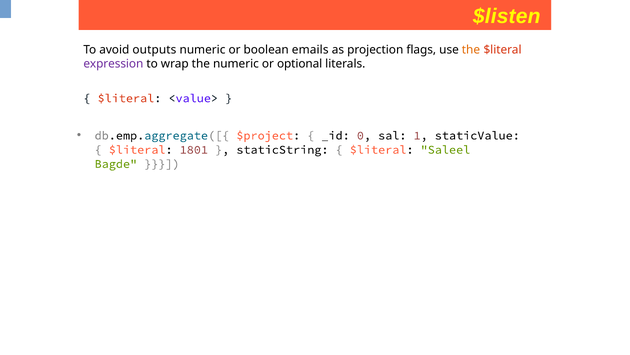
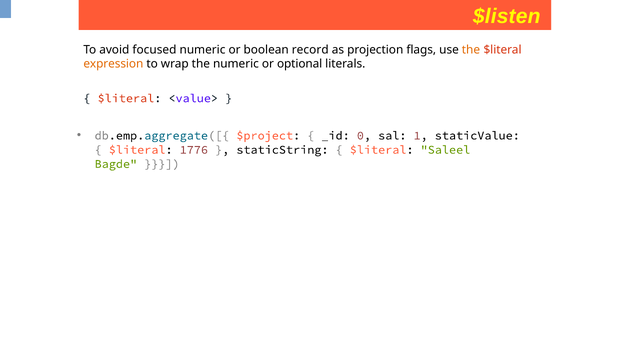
outputs: outputs -> focused
emails: emails -> record
expression colour: purple -> orange
1801: 1801 -> 1776
